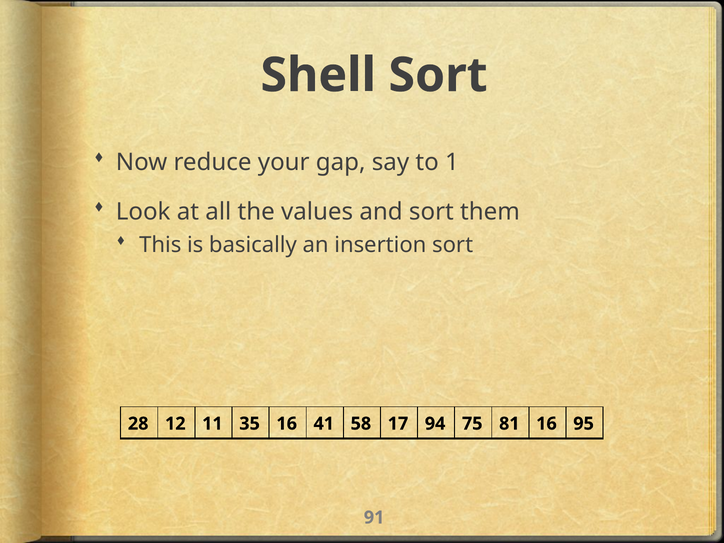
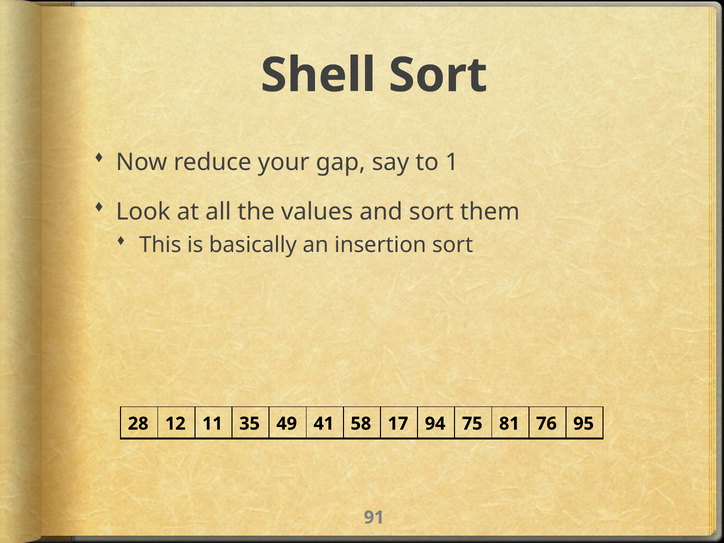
35 16: 16 -> 49
81 16: 16 -> 76
